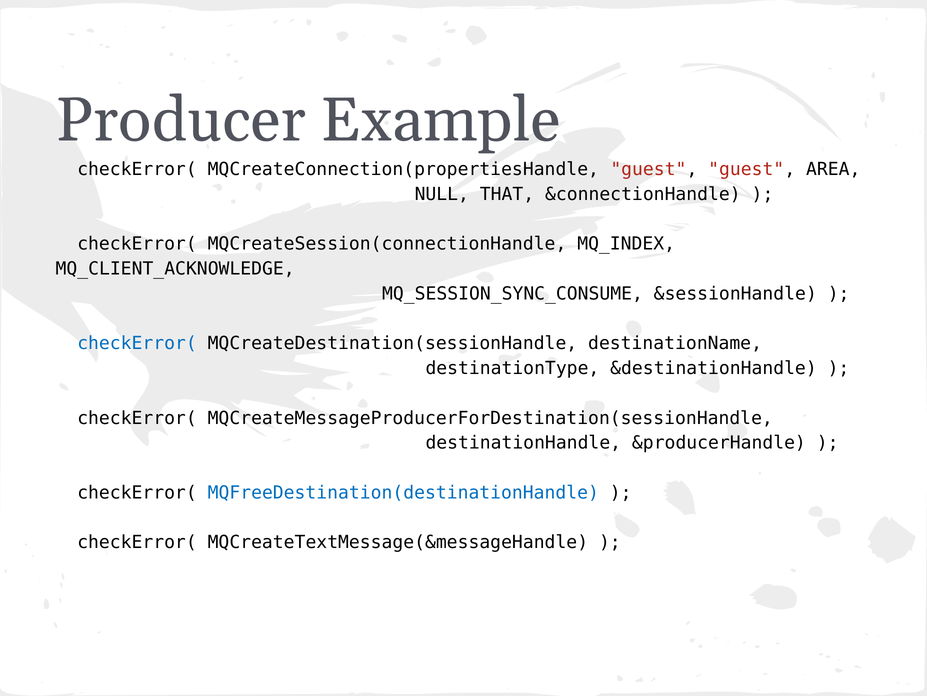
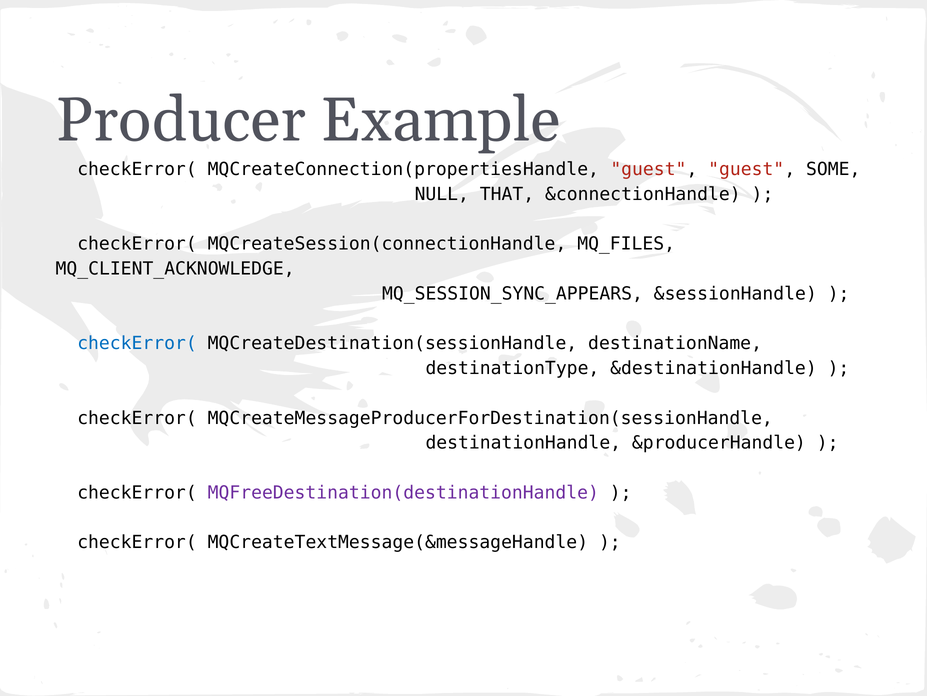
AREA: AREA -> SOME
MQ_INDEX: MQ_INDEX -> MQ_FILES
MQ_SESSION_SYNC_CONSUME: MQ_SESSION_SYNC_CONSUME -> MQ_SESSION_SYNC_APPEARS
MQFreeDestination(destinationHandle colour: blue -> purple
